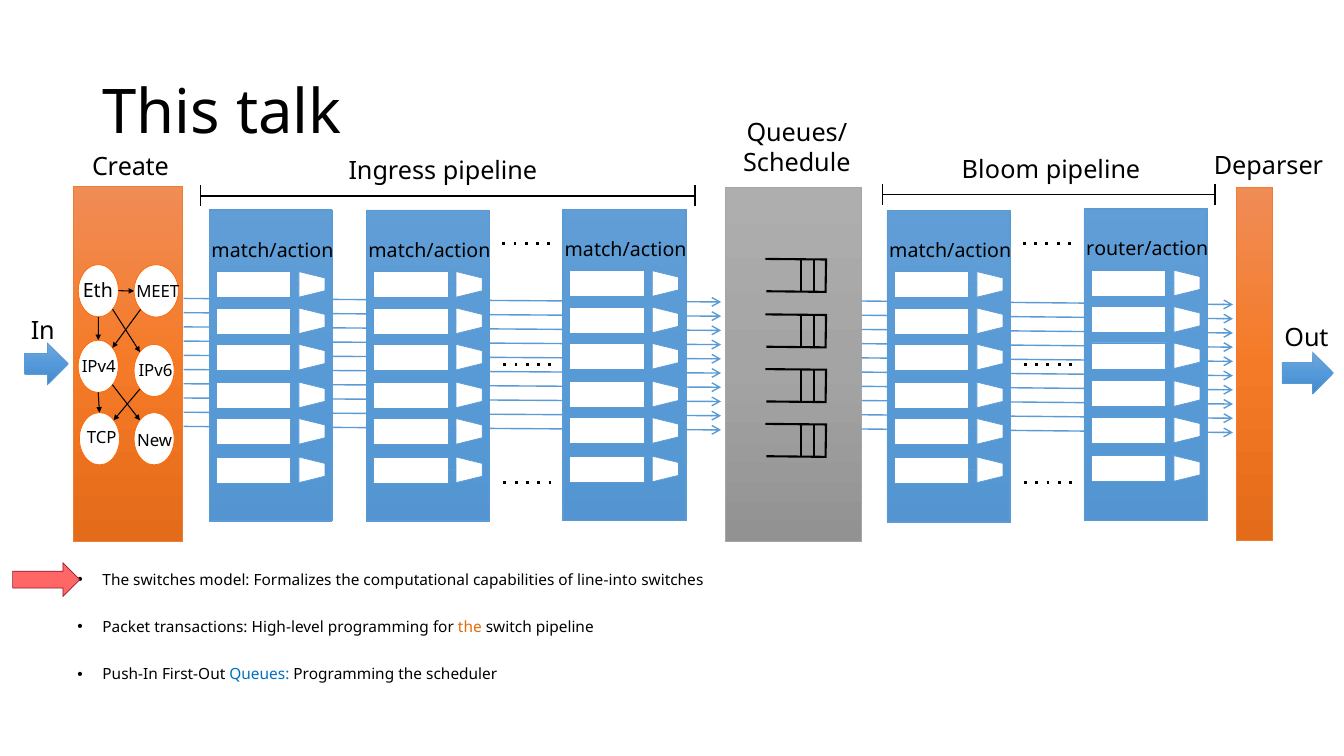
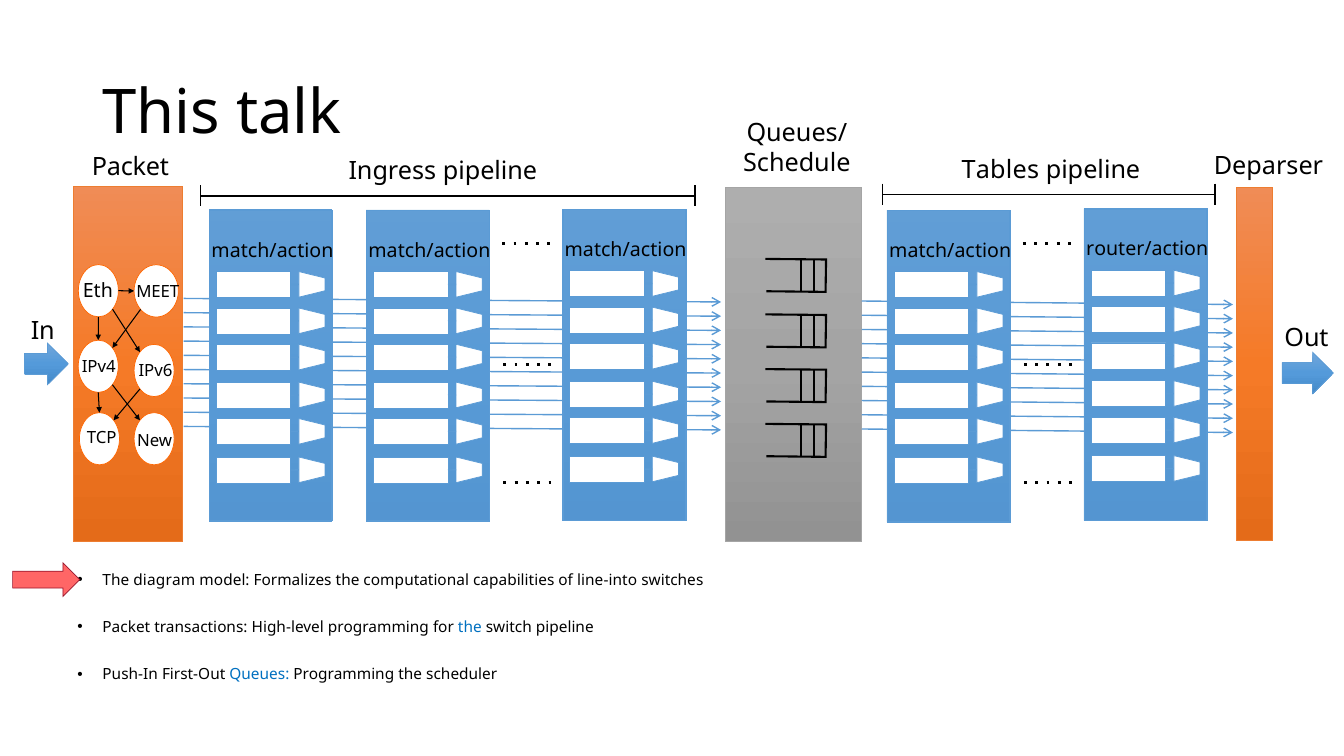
Create at (130, 167): Create -> Packet
Bloom: Bloom -> Tables
The switches: switches -> diagram
the at (470, 628) colour: orange -> blue
